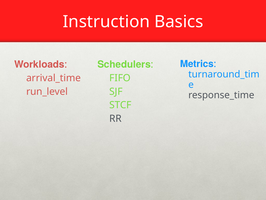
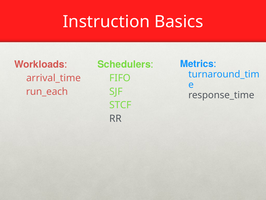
run_level: run_level -> run_each
